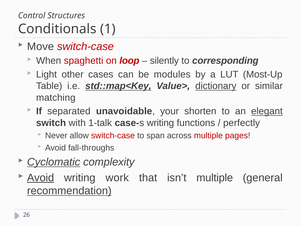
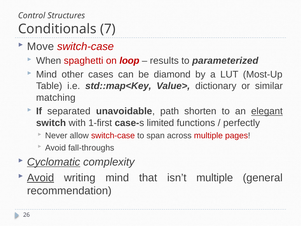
1: 1 -> 7
silently: silently -> results
corresponding: corresponding -> parameterized
Light at (46, 74): Light -> Mind
modules: modules -> diamond
std::map<Key underline: present -> none
dictionary underline: present -> none
your: your -> path
1-talk: 1-talk -> 1-first
case-s writing: writing -> limited
writing work: work -> mind
recommendation underline: present -> none
